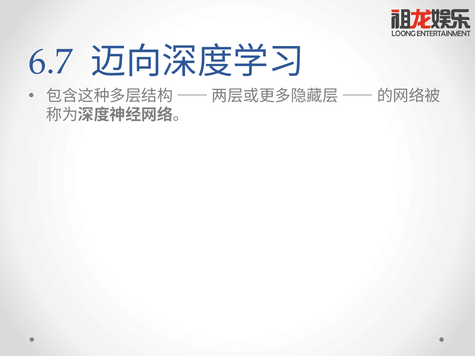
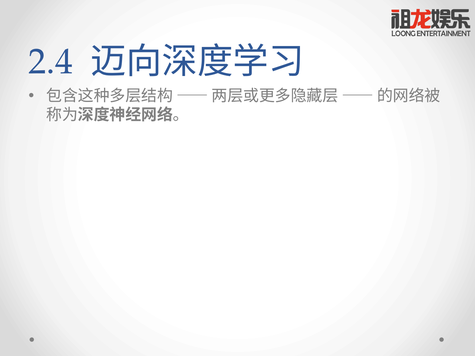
6.7: 6.7 -> 2.4
